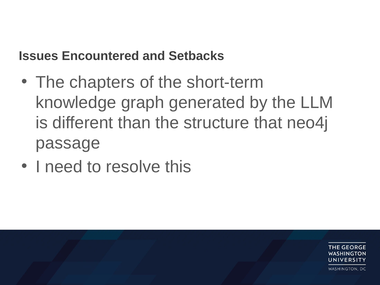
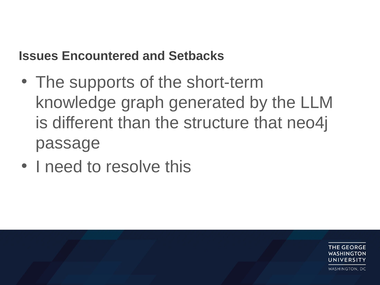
chapters: chapters -> supports
